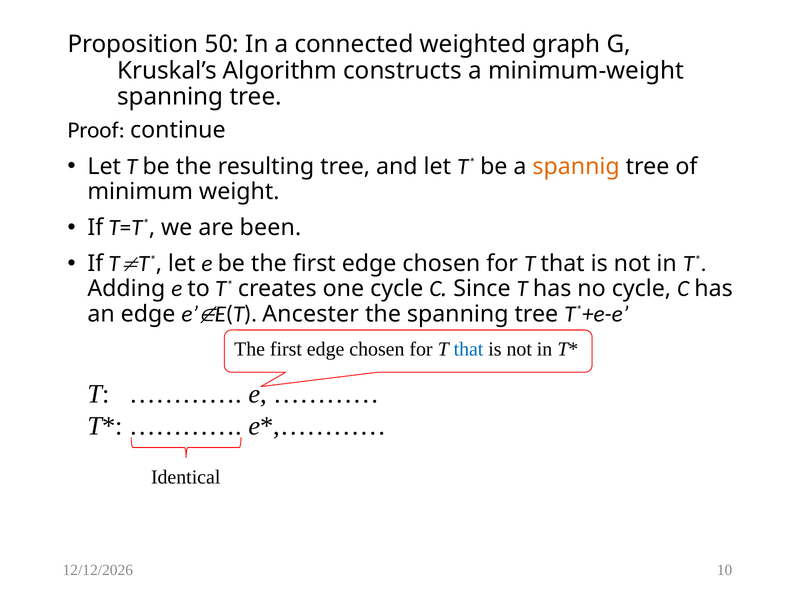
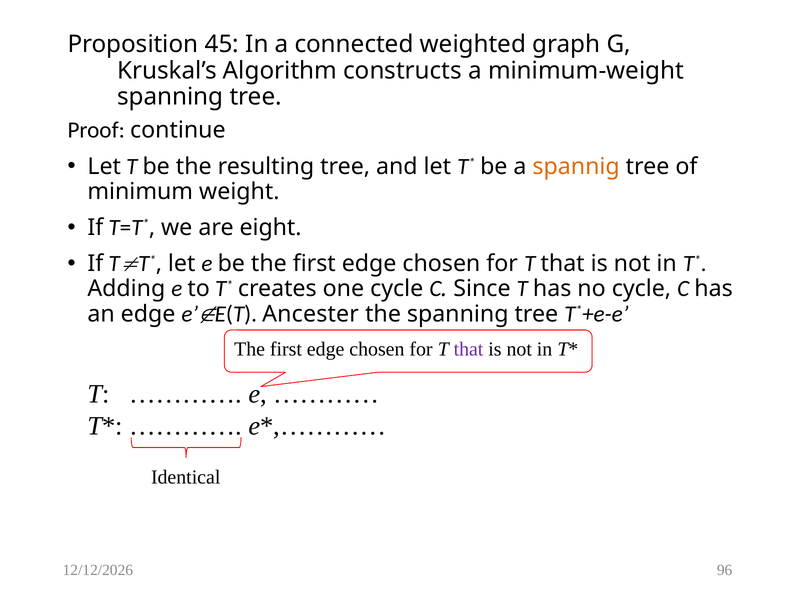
50: 50 -> 45
been: been -> eight
that at (468, 349) colour: blue -> purple
10: 10 -> 96
